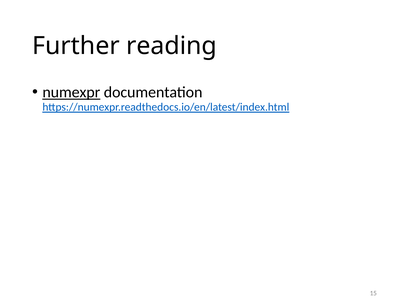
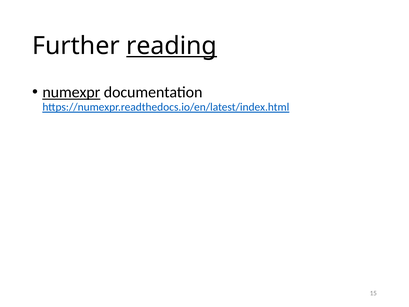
reading underline: none -> present
